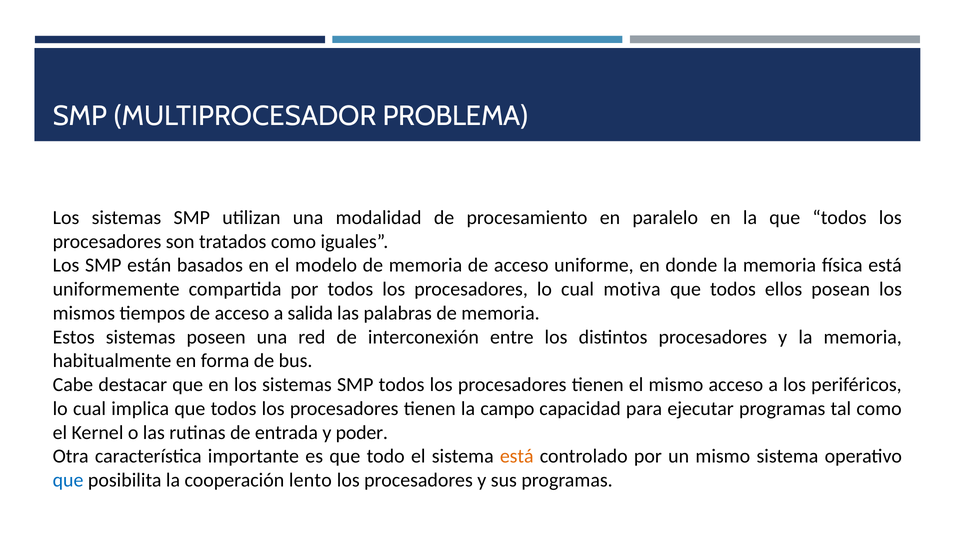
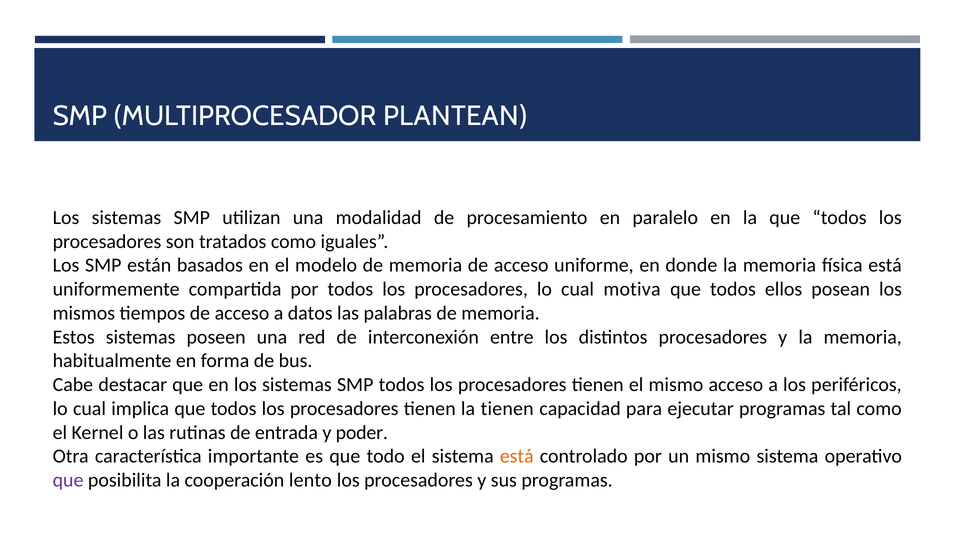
PROBLEMA: PROBLEMA -> PLANTEAN
salida: salida -> datos
la campo: campo -> tienen
que at (68, 480) colour: blue -> purple
